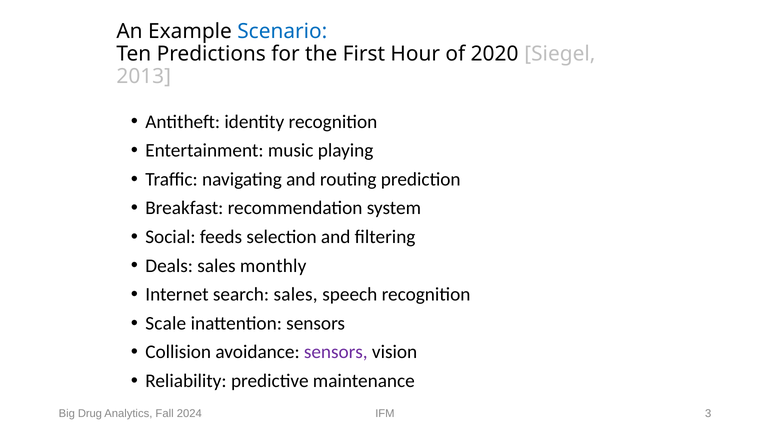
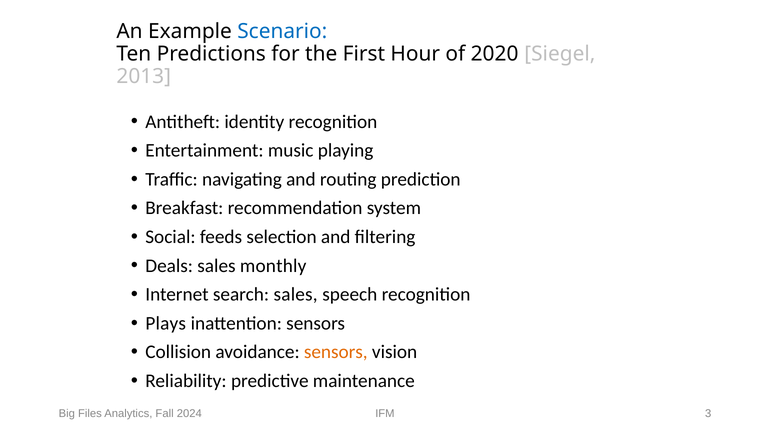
Scale: Scale -> Plays
sensors at (336, 352) colour: purple -> orange
Drug: Drug -> Files
